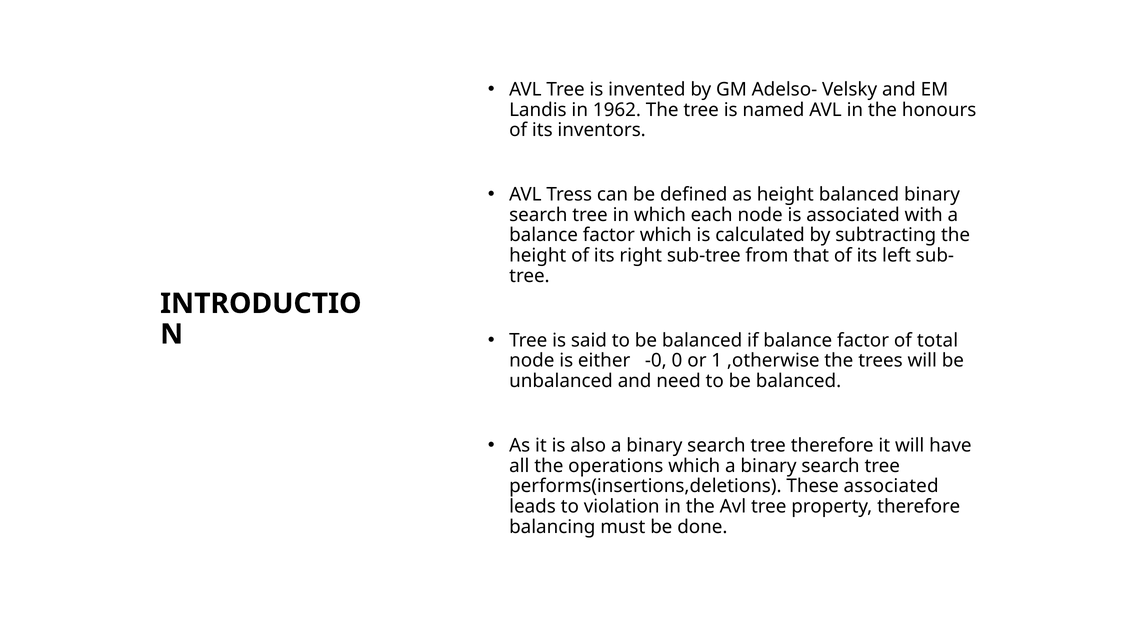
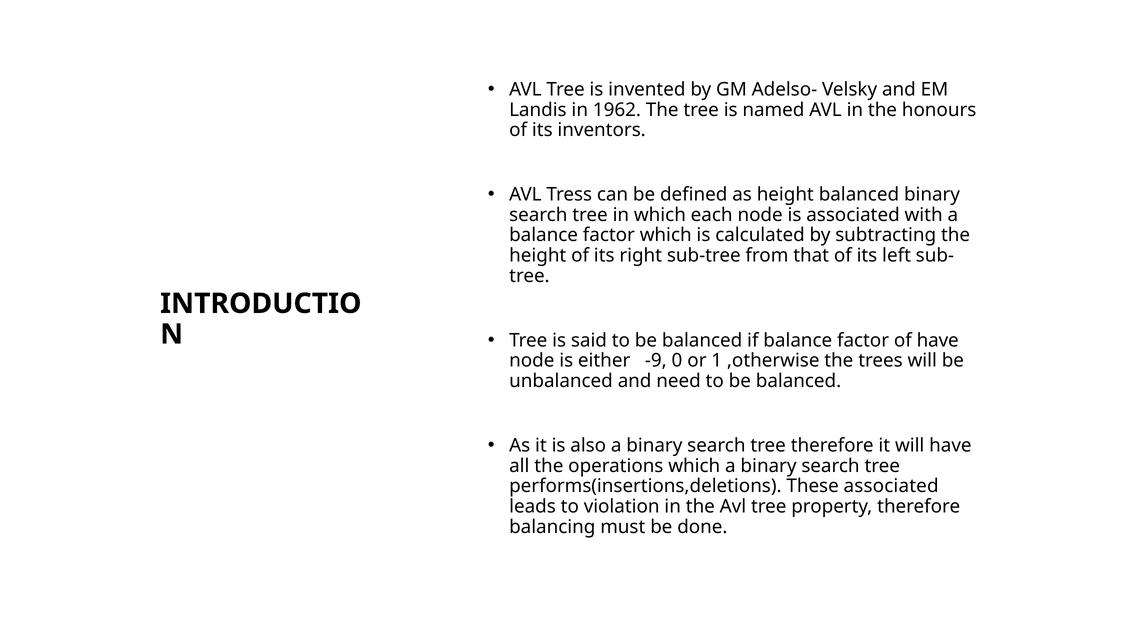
of total: total -> have
-0: -0 -> -9
